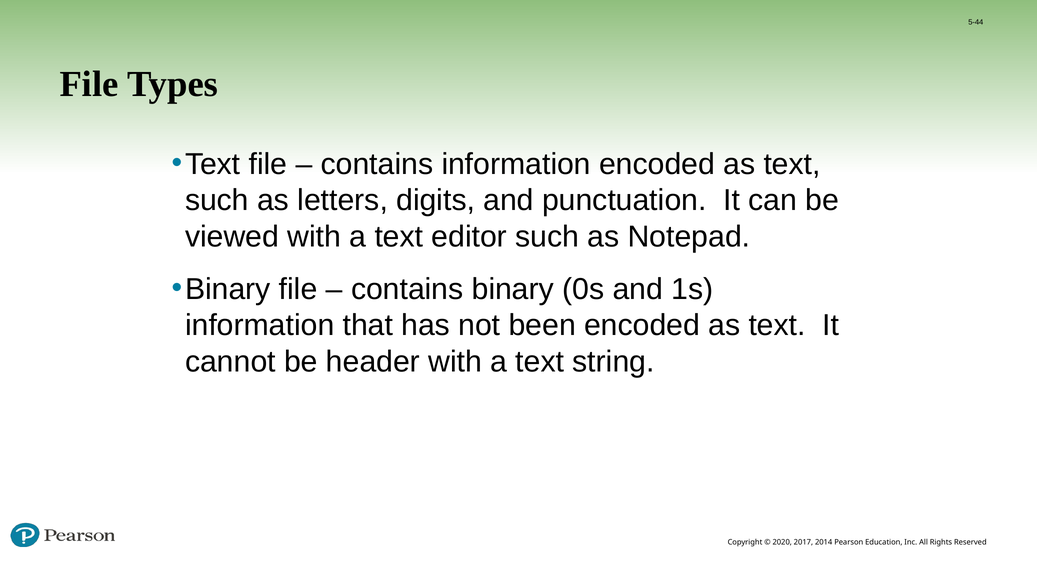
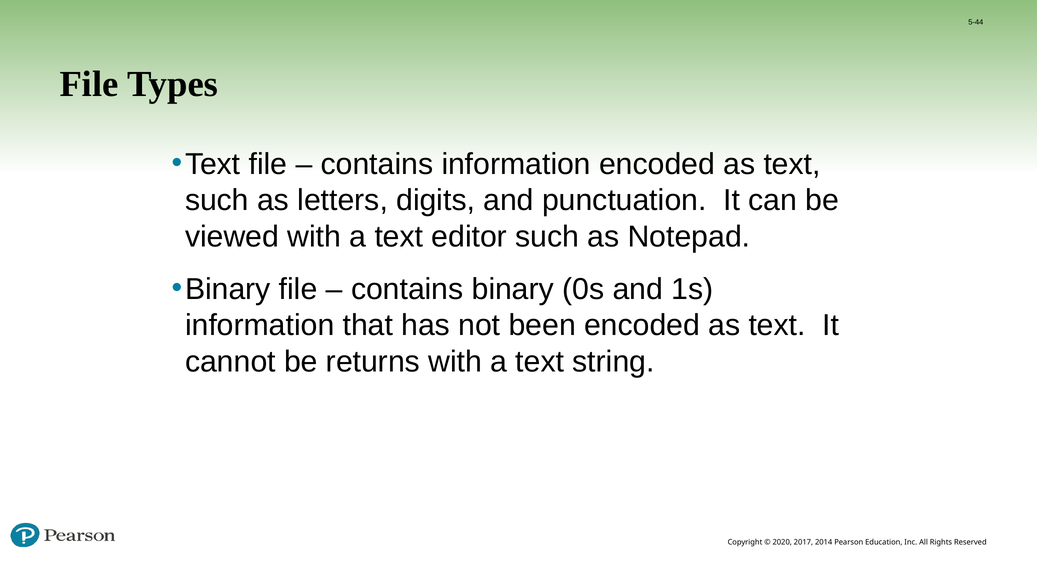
header: header -> returns
